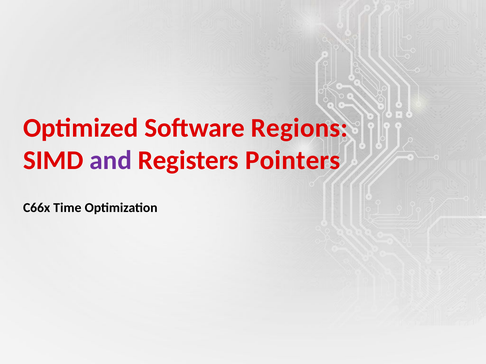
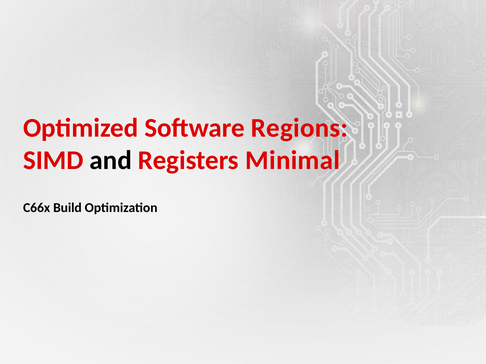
and colour: purple -> black
Pointers: Pointers -> Minimal
Time: Time -> Build
